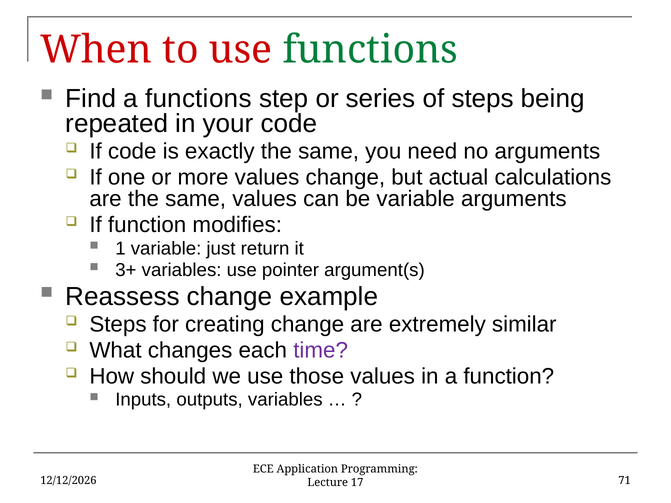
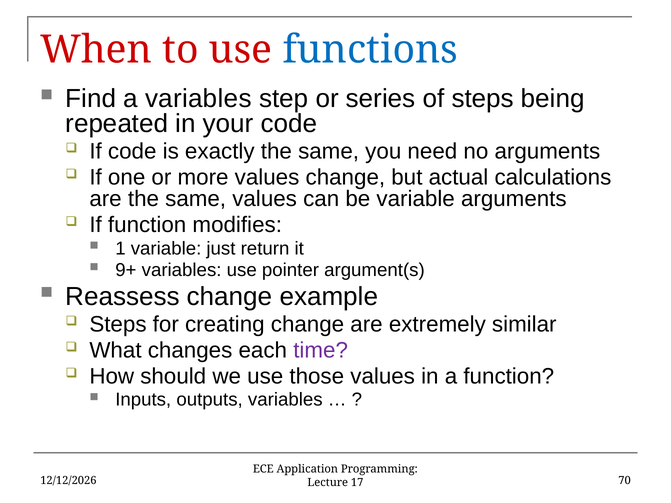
functions at (370, 50) colour: green -> blue
a functions: functions -> variables
3+: 3+ -> 9+
71: 71 -> 70
